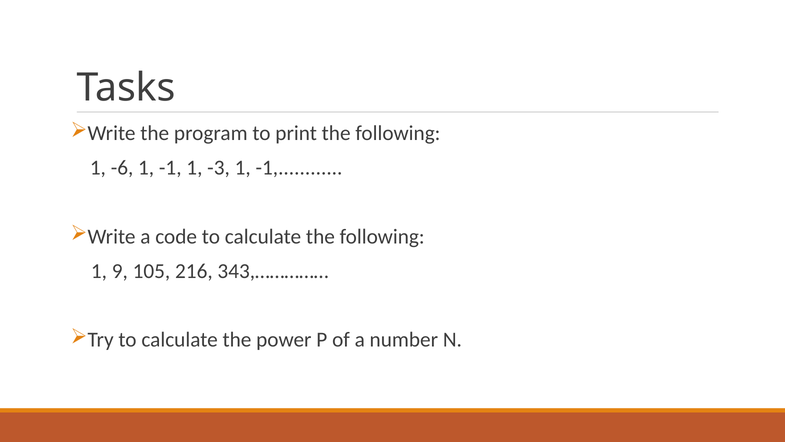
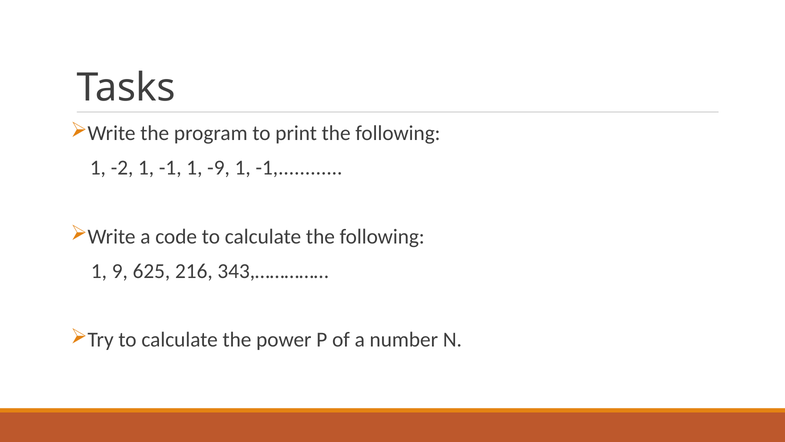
-6: -6 -> -2
-3: -3 -> -9
105: 105 -> 625
